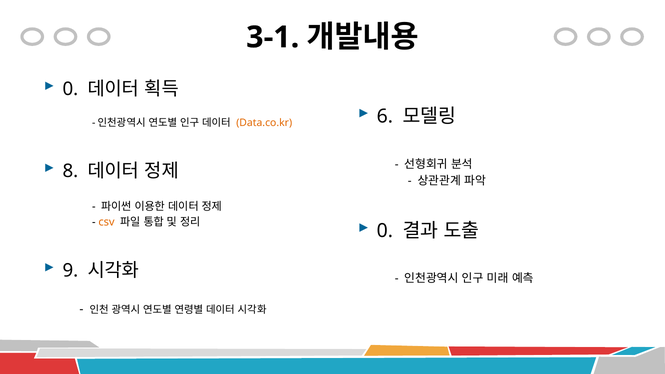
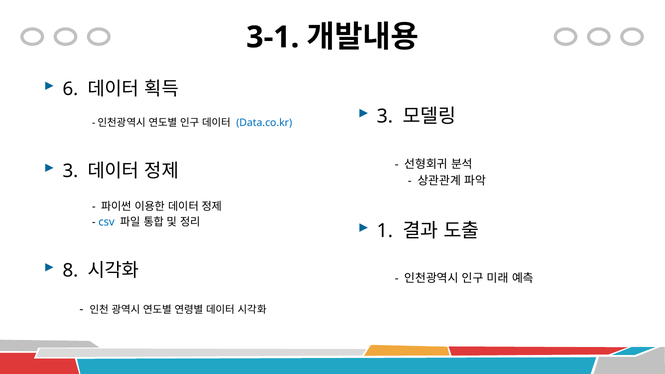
0 at (70, 89): 0 -> 6
6 at (385, 117): 6 -> 3
Data.co.kr colour: orange -> blue
8 at (70, 171): 8 -> 3
csv colour: orange -> blue
0 at (385, 231): 0 -> 1
9: 9 -> 8
